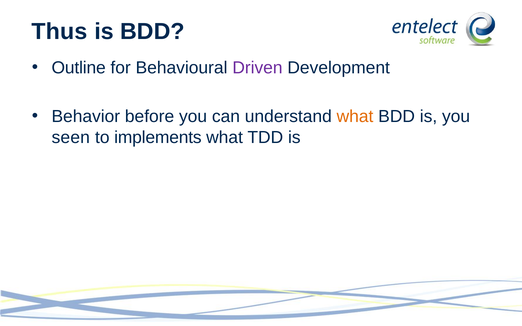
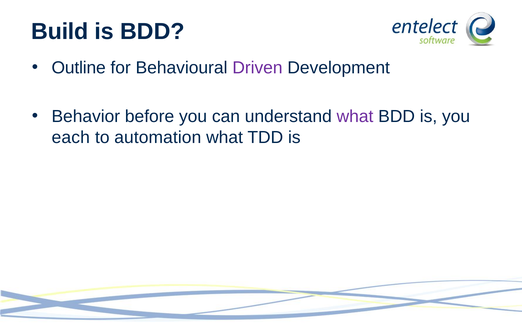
Thus: Thus -> Build
what at (355, 116) colour: orange -> purple
seen: seen -> each
implements: implements -> automation
